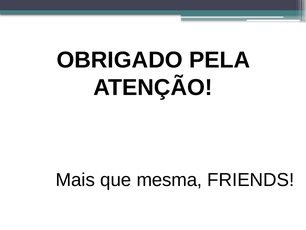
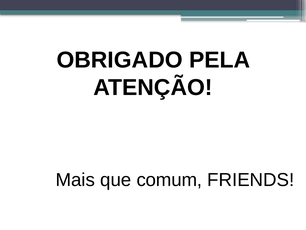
mesma: mesma -> comum
